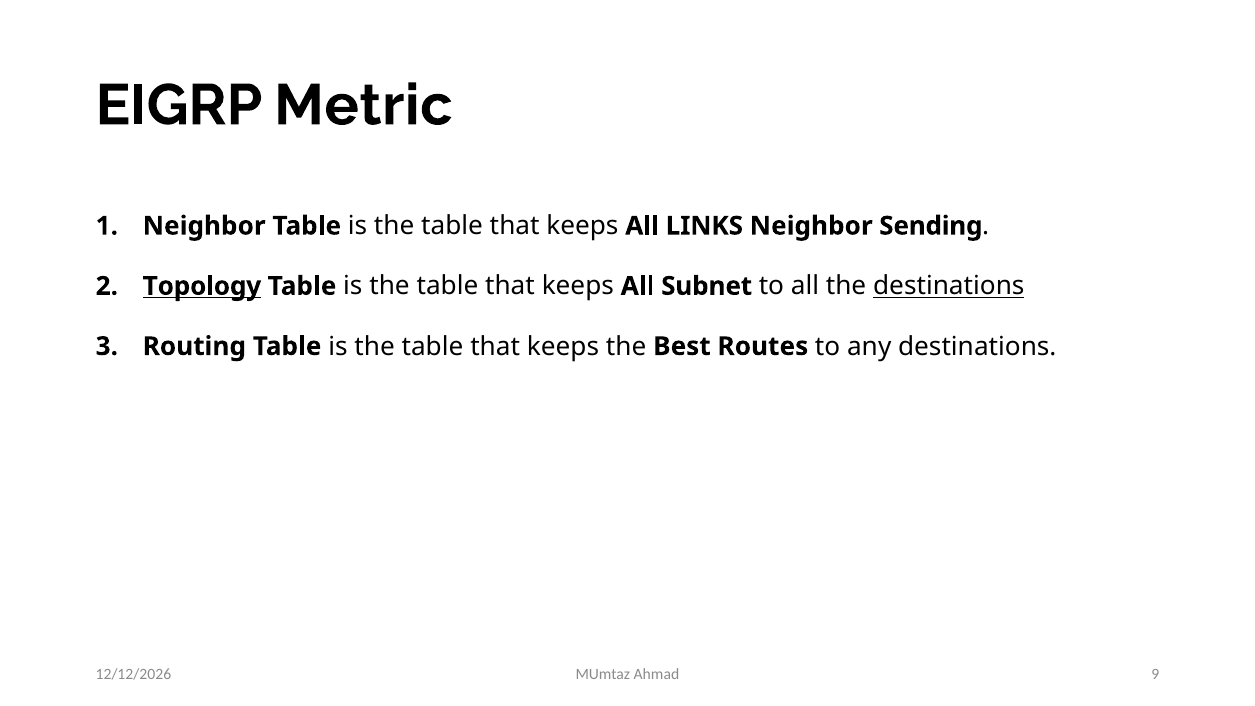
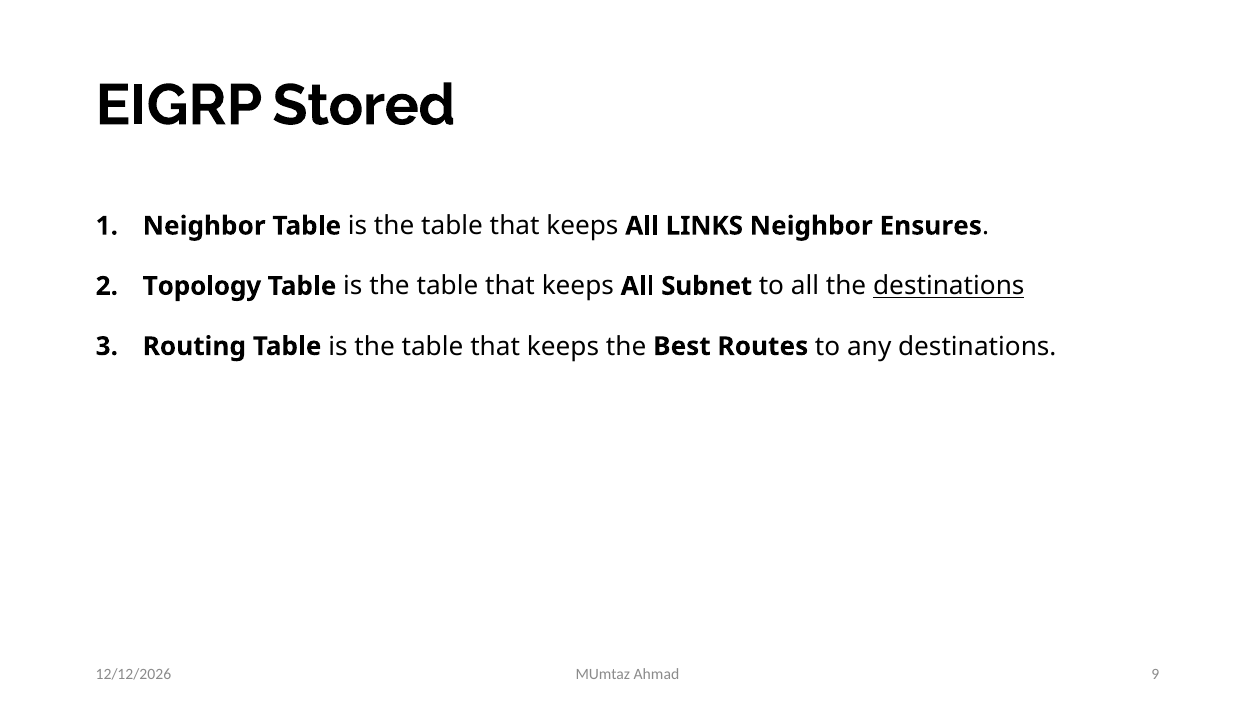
Metric: Metric -> Stored
Sending: Sending -> Ensures
Topology underline: present -> none
